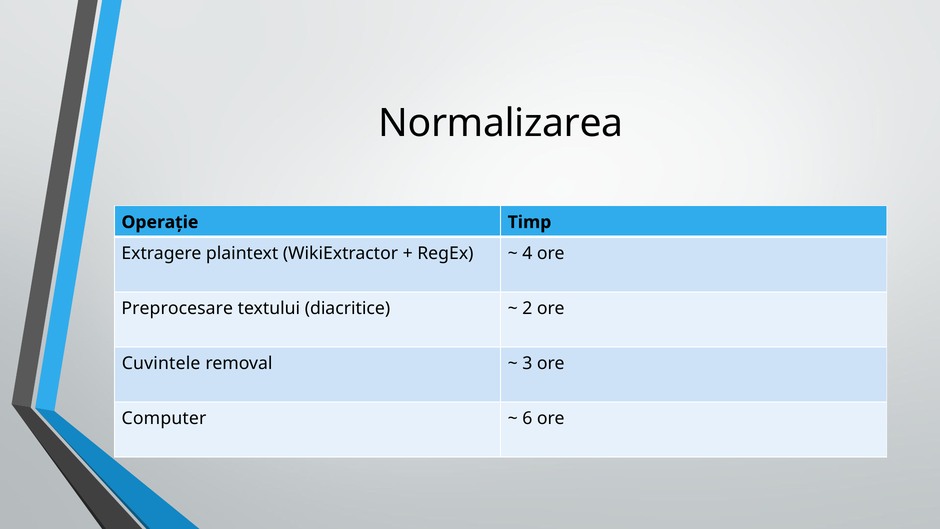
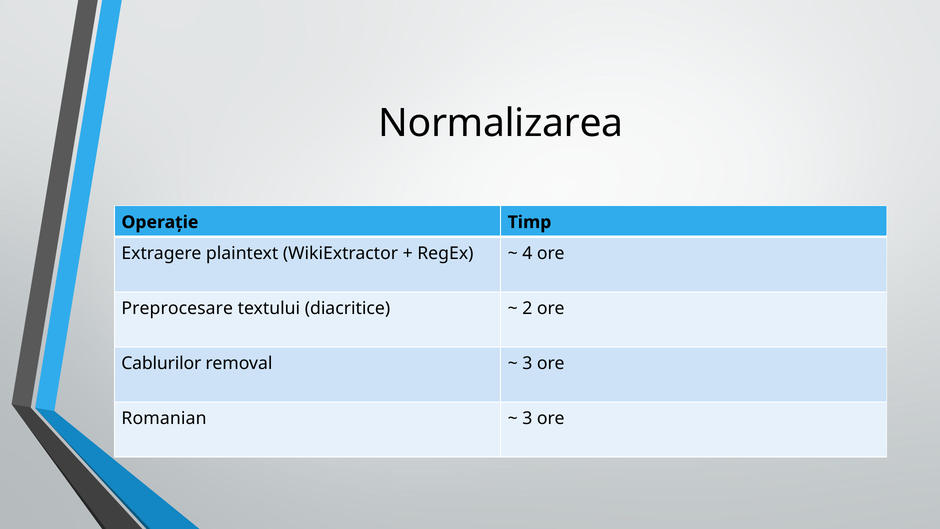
Cuvintele: Cuvintele -> Cablurilor
Computer: Computer -> Romanian
6 at (527, 418): 6 -> 3
